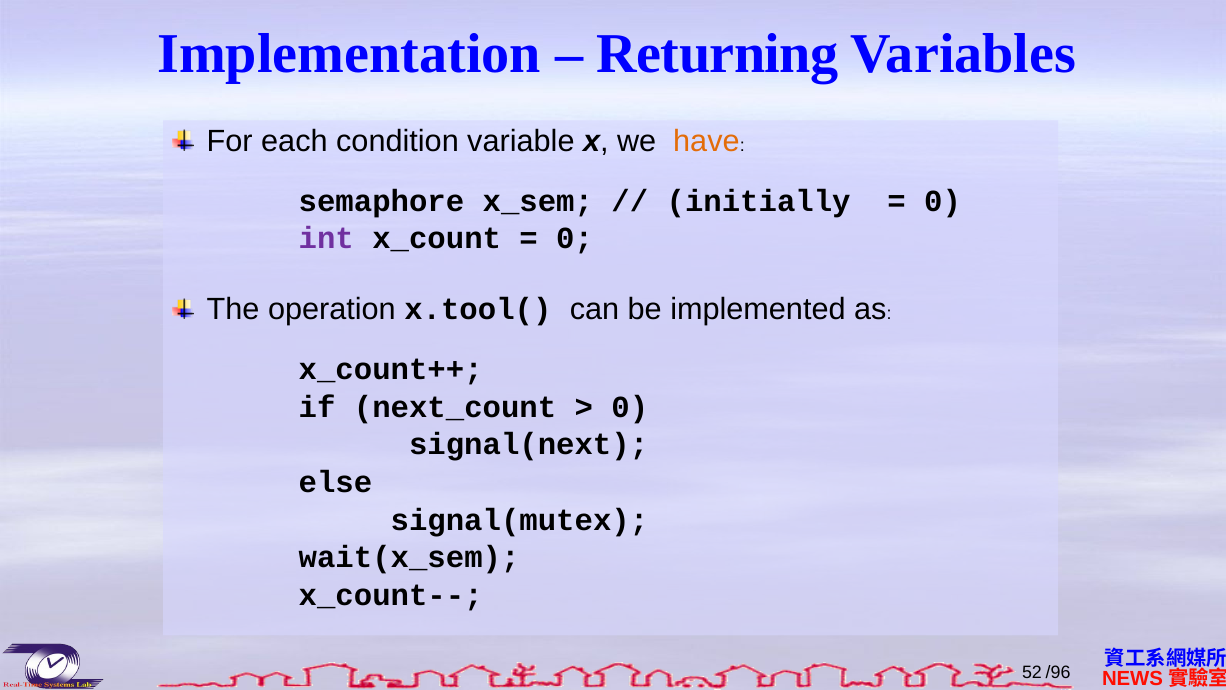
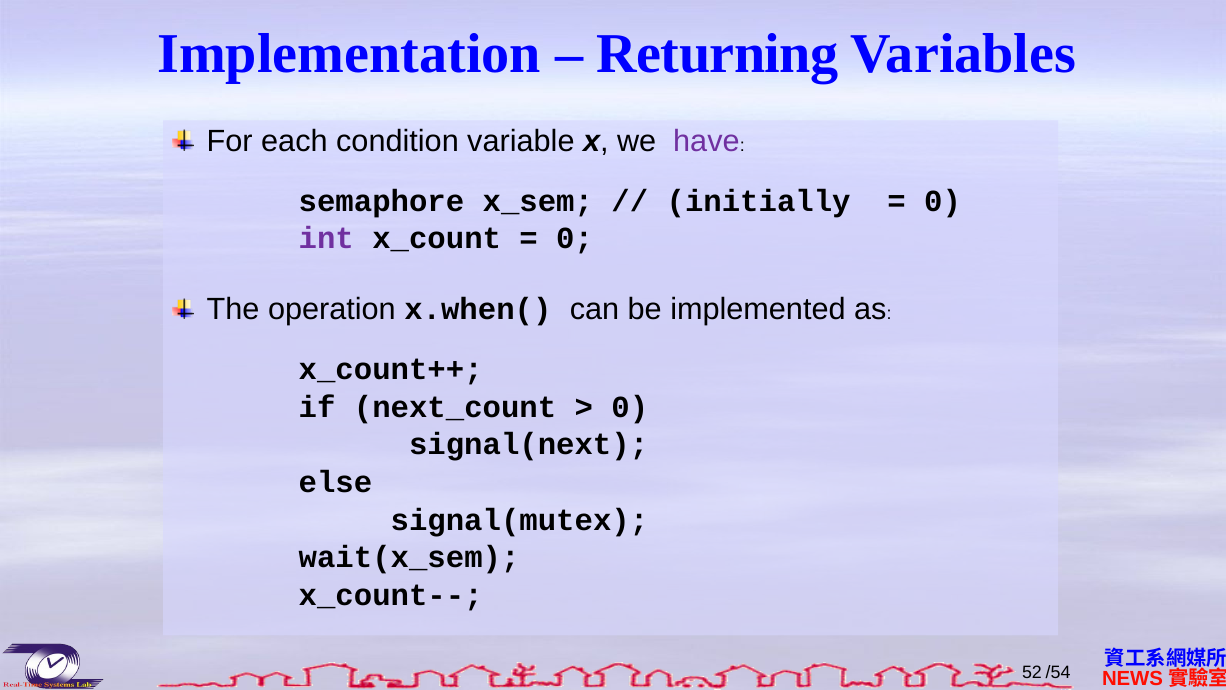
have colour: orange -> purple
x.tool(: x.tool( -> x.when(
/96: /96 -> /54
